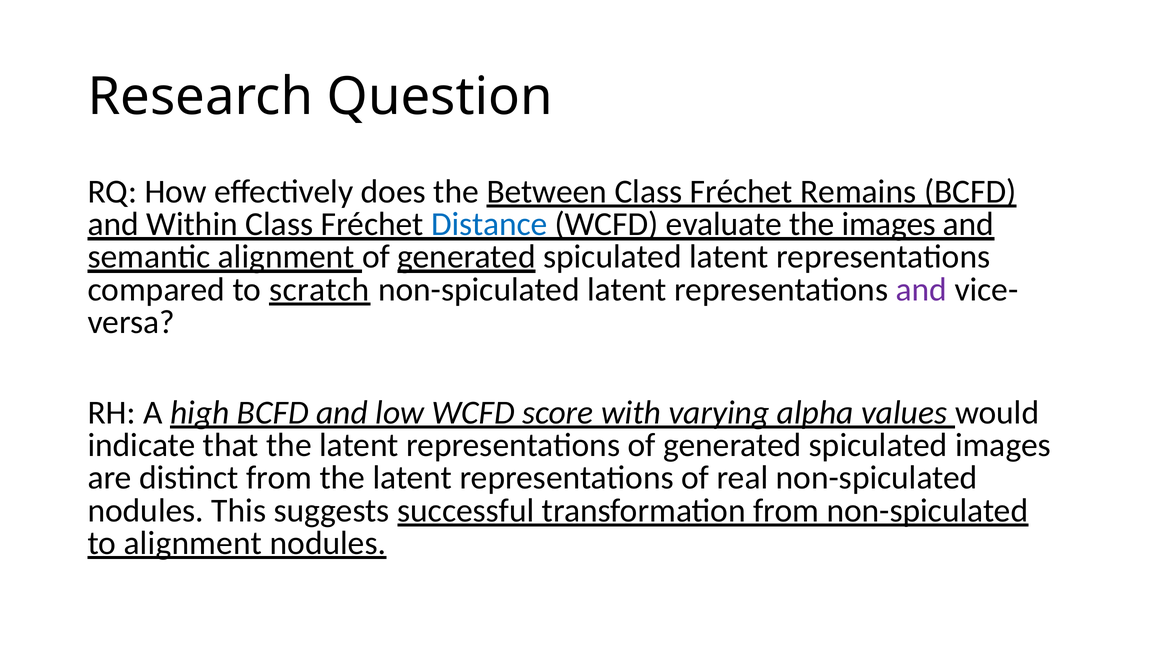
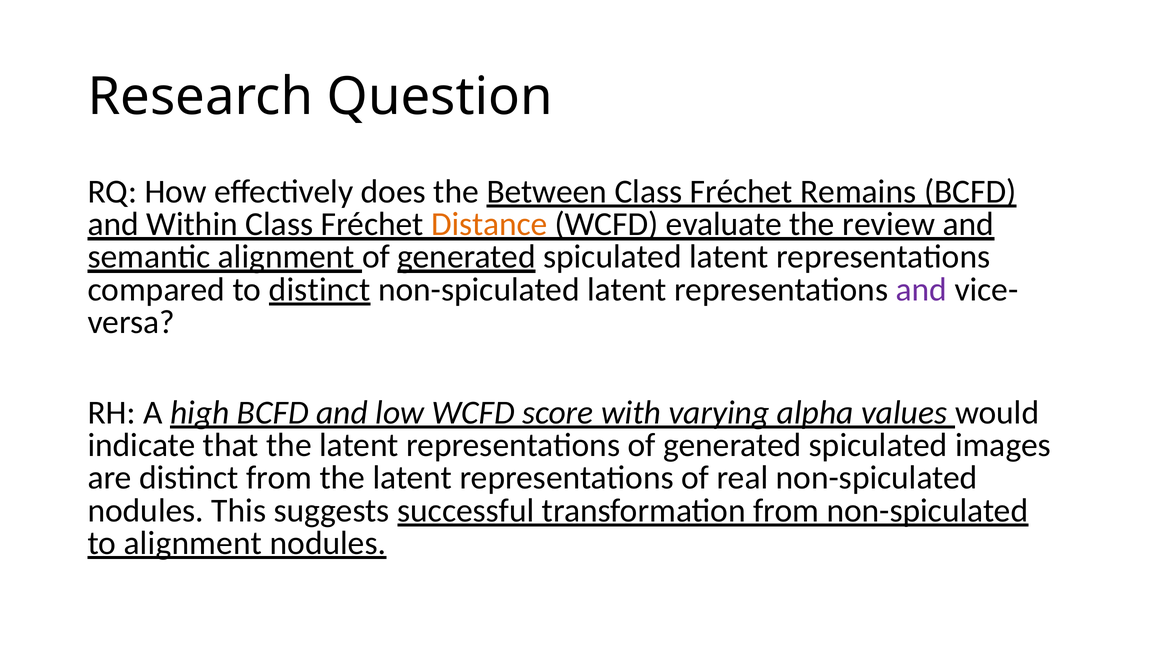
Distance colour: blue -> orange
the images: images -> review
to scratch: scratch -> distinct
